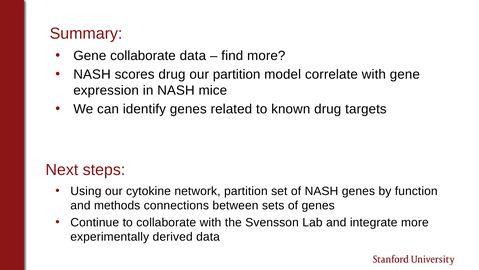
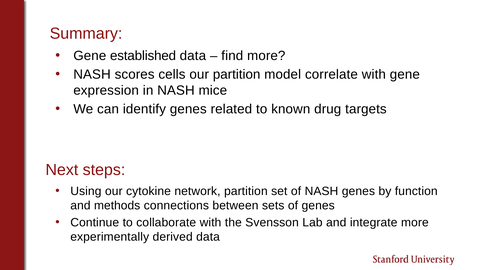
Gene collaborate: collaborate -> established
scores drug: drug -> cells
